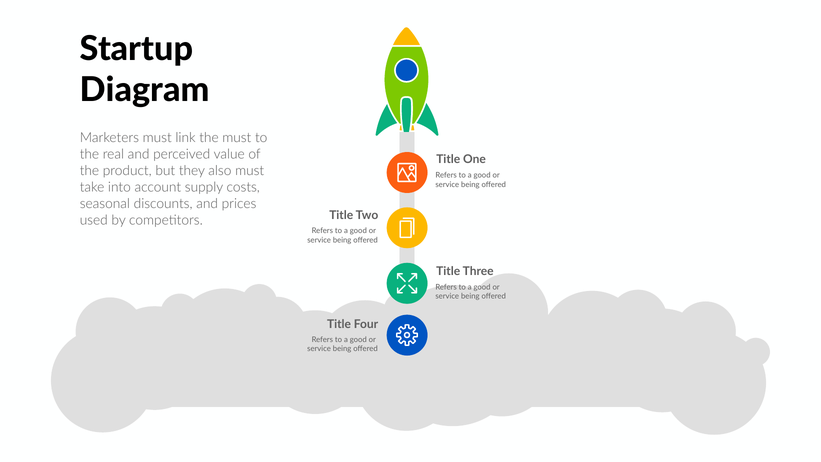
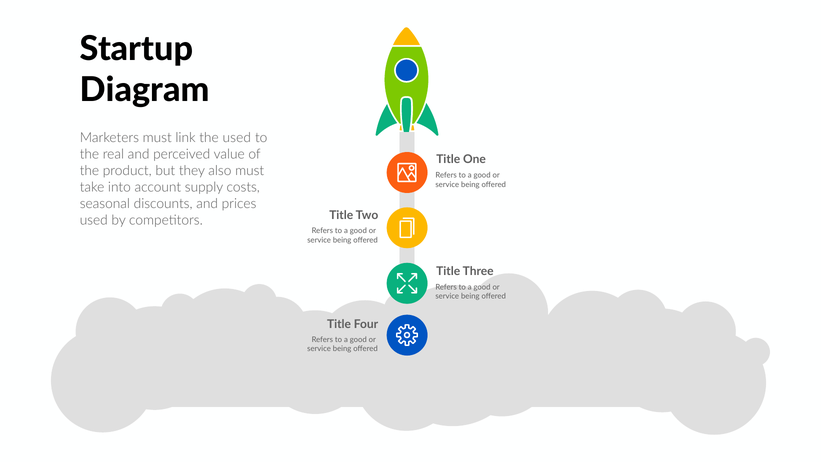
the must: must -> used
